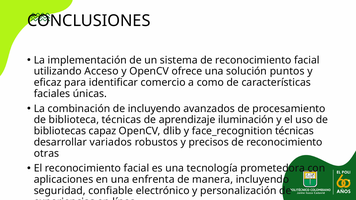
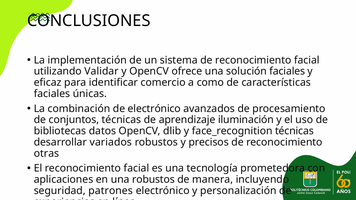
Acceso: Acceso -> Validar
solución puntos: puntos -> faciales
de incluyendo: incluyendo -> electrónico
biblioteca: biblioteca -> conjuntos
capaz: capaz -> datos
una enfrenta: enfrenta -> robustos
confiable: confiable -> patrones
